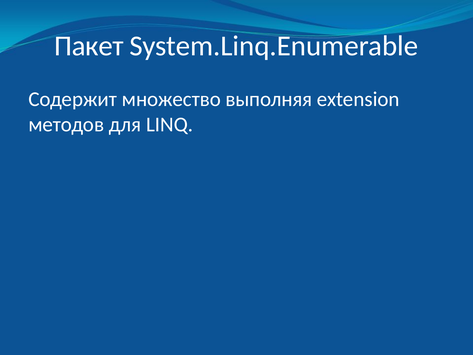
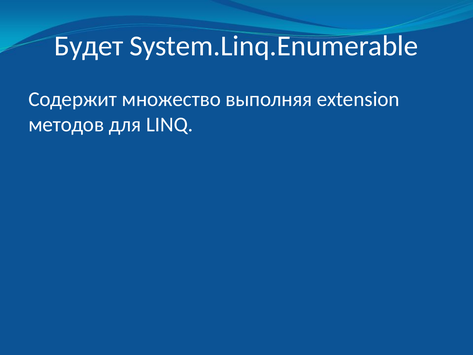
Пакет: Пакет -> Будет
